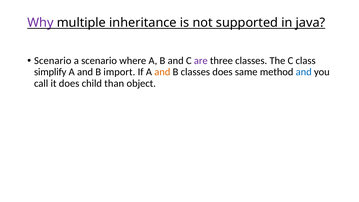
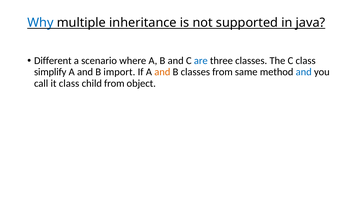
Why colour: purple -> blue
Scenario at (53, 61): Scenario -> Different
are colour: purple -> blue
classes does: does -> from
it does: does -> class
child than: than -> from
